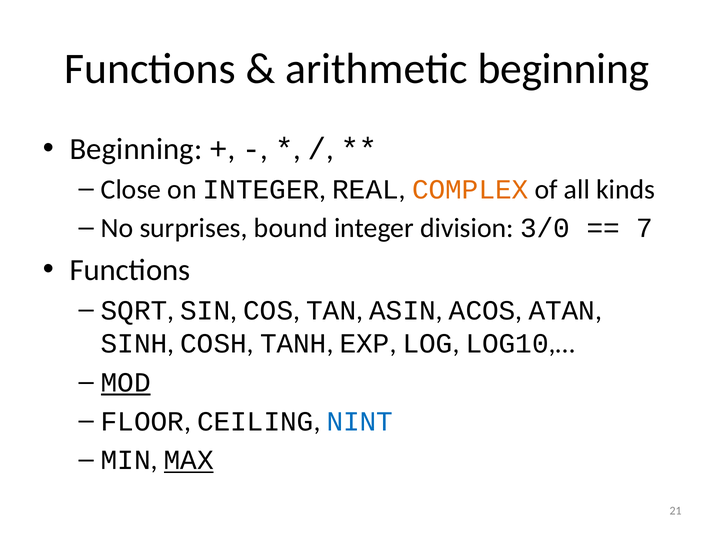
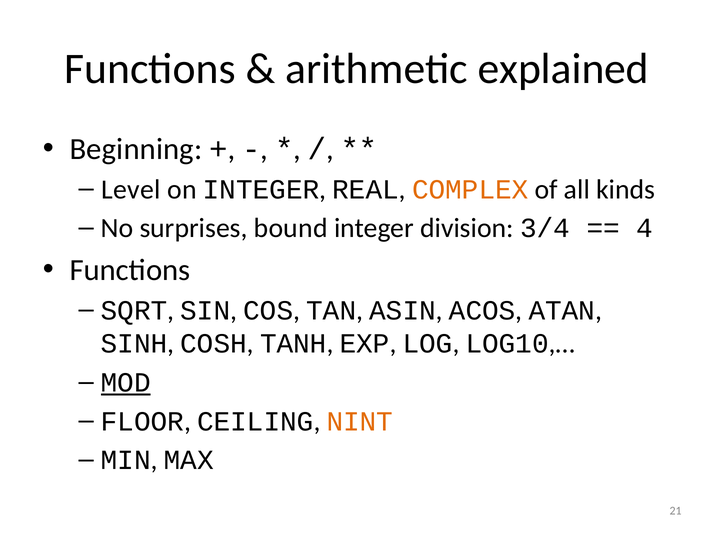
arithmetic beginning: beginning -> explained
Close: Close -> Level
3/0: 3/0 -> 3/4
7: 7 -> 4
NINT colour: blue -> orange
MAX underline: present -> none
